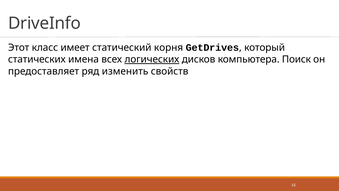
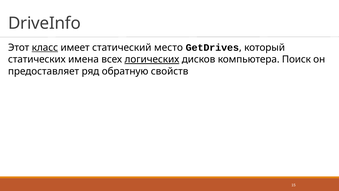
класс underline: none -> present
корня: корня -> место
изменить: изменить -> обратную
